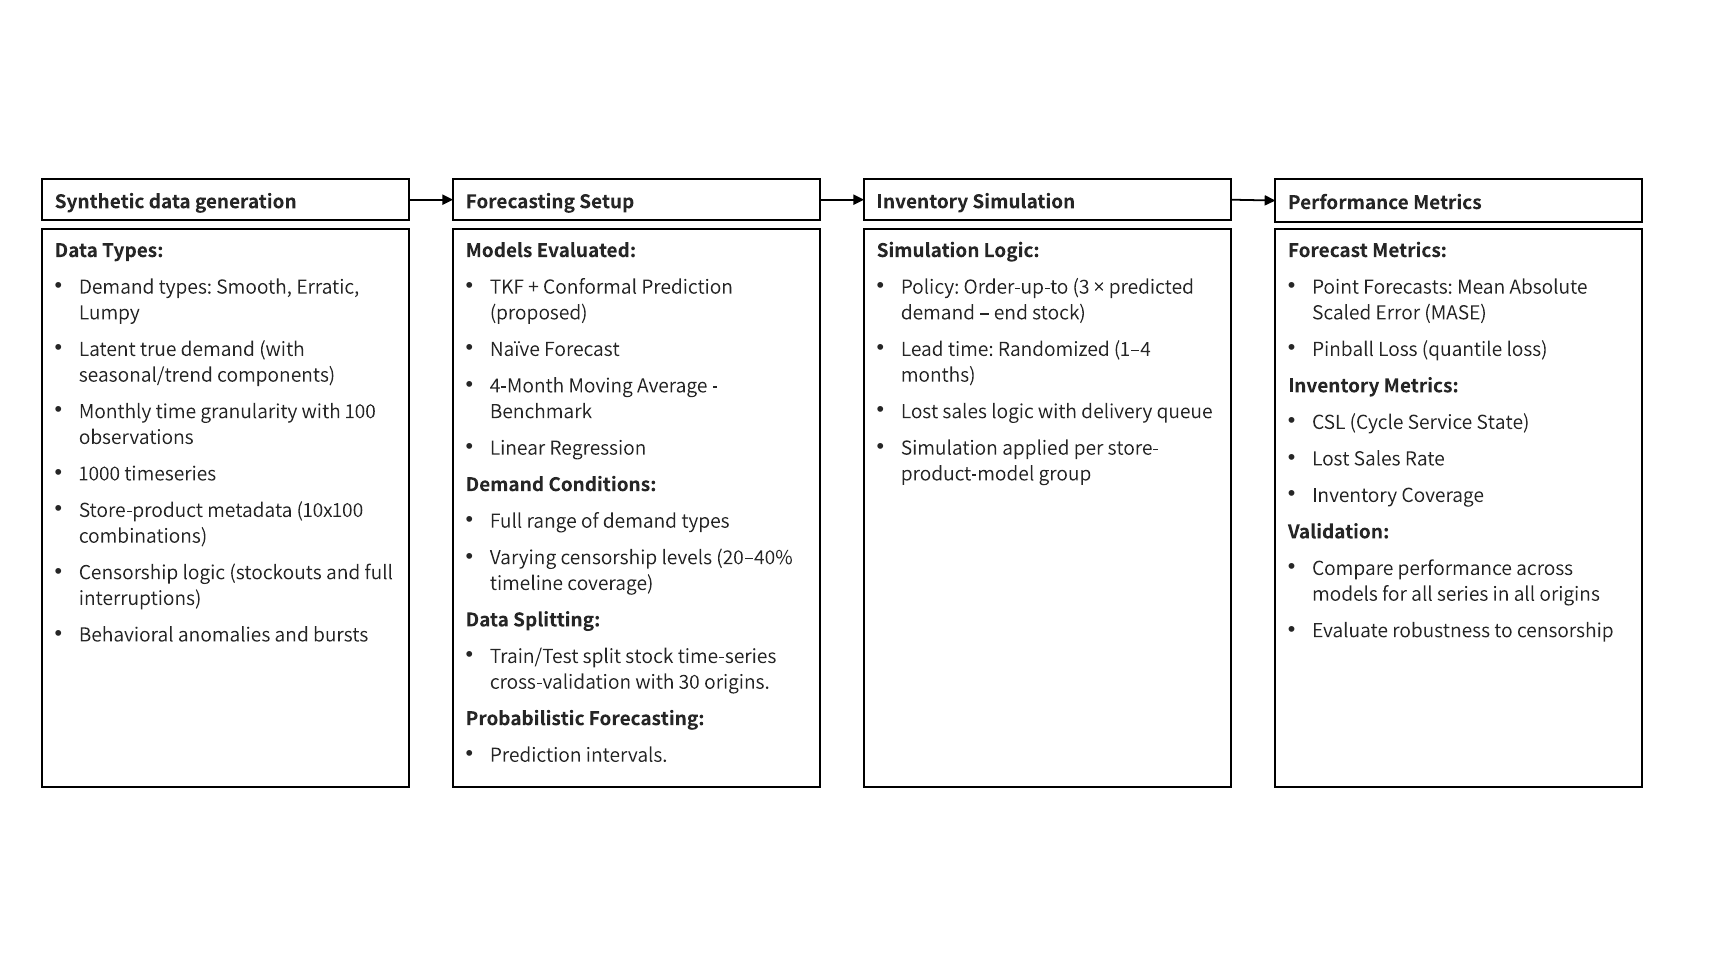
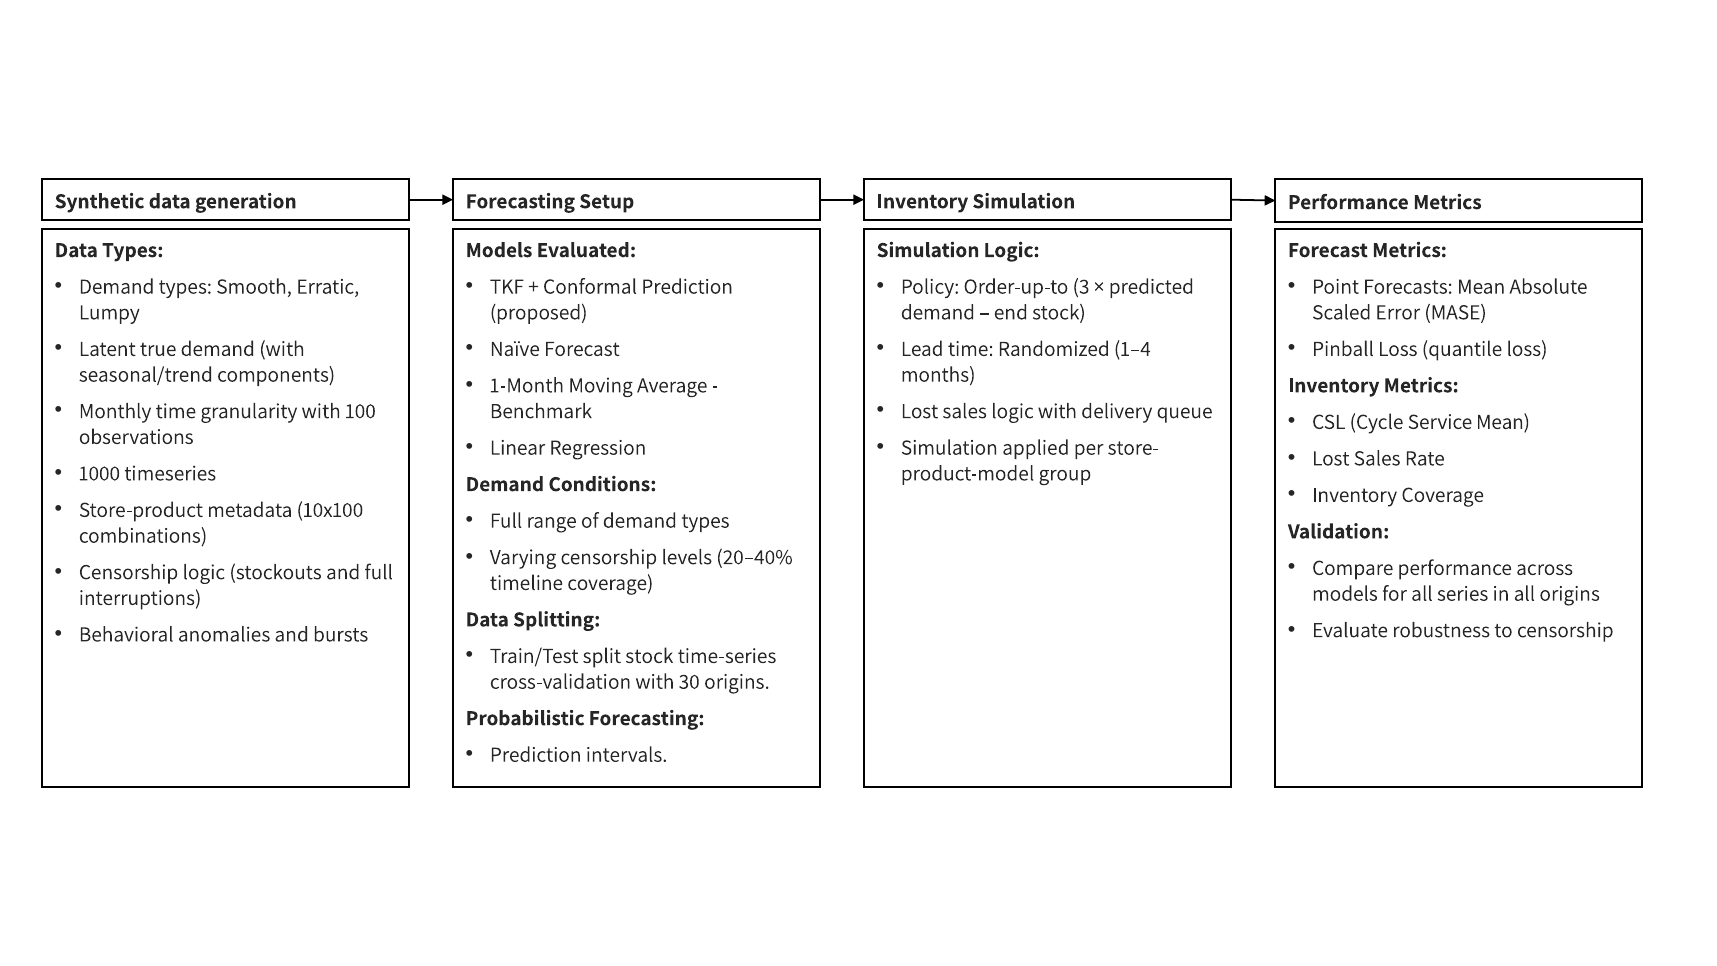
4-Month: 4-Month -> 1-Month
Service State: State -> Mean
